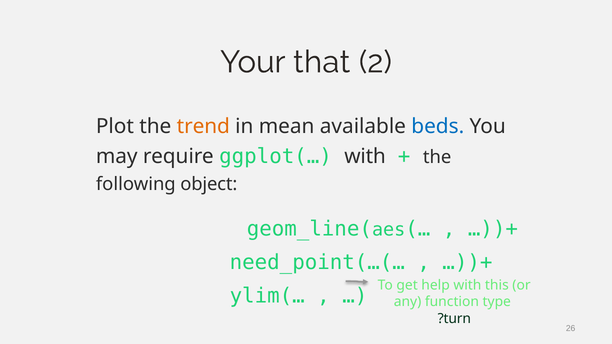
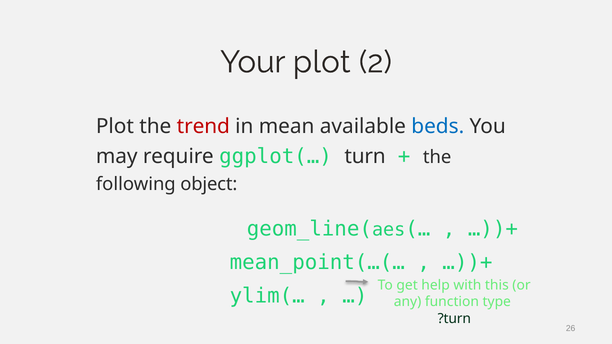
Your that: that -> plot
trend colour: orange -> red
ggplot(… with: with -> turn
need_point(…(…: need_point(…(… -> mean_point(…(…
